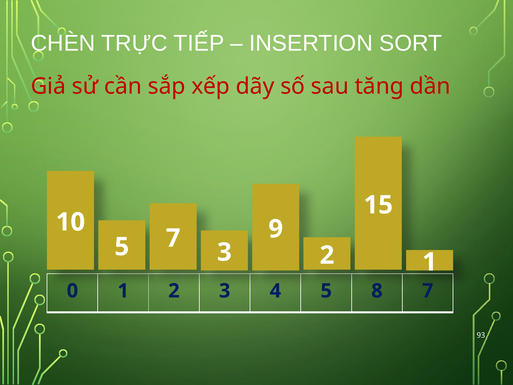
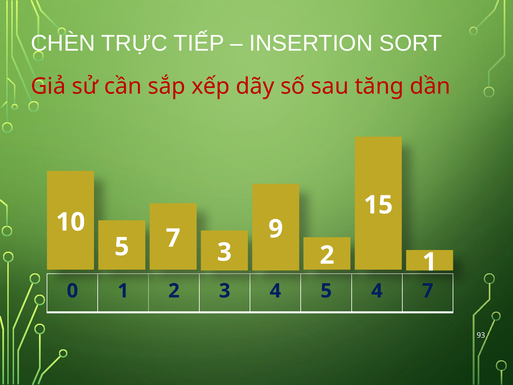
5 8: 8 -> 4
